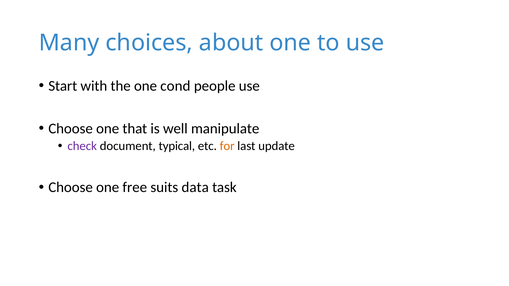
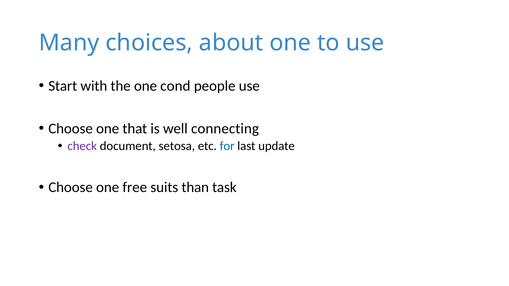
manipulate: manipulate -> connecting
typical: typical -> setosa
for colour: orange -> blue
data: data -> than
